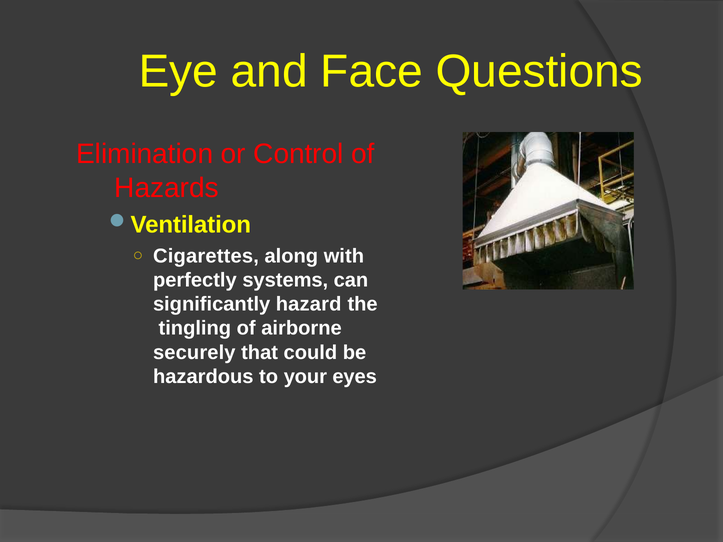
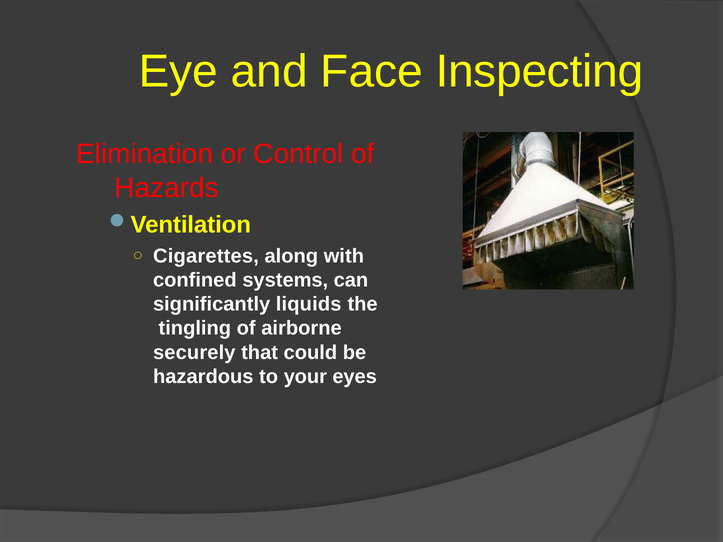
Questions: Questions -> Inspecting
perfectly: perfectly -> confined
hazard: hazard -> liquids
